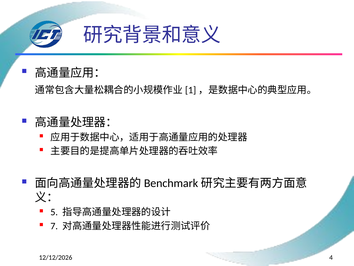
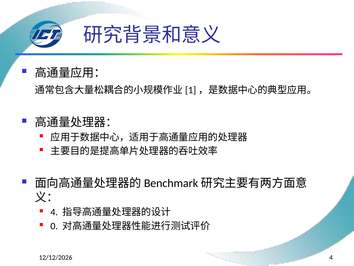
5 at (54, 212): 5 -> 4
7: 7 -> 0
